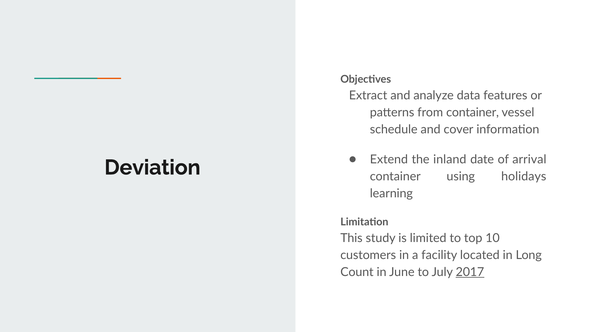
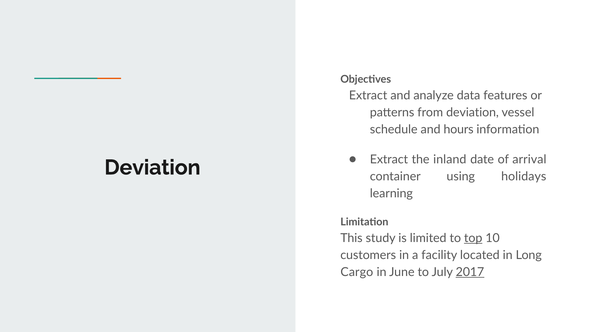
from container: container -> deviation
cover: cover -> hours
Extend at (389, 160): Extend -> Extract
top underline: none -> present
Count: Count -> Cargo
